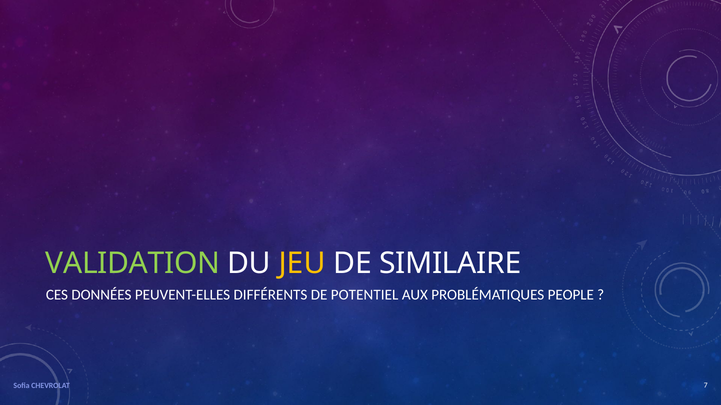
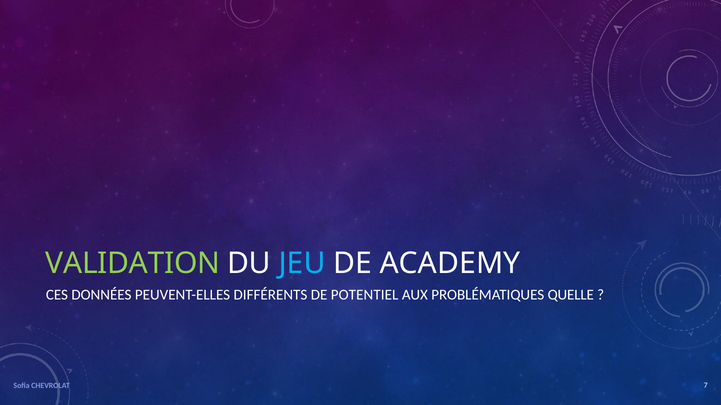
JEU colour: yellow -> light blue
SIMILAIRE: SIMILAIRE -> ACADEMY
PEOPLE: PEOPLE -> QUELLE
